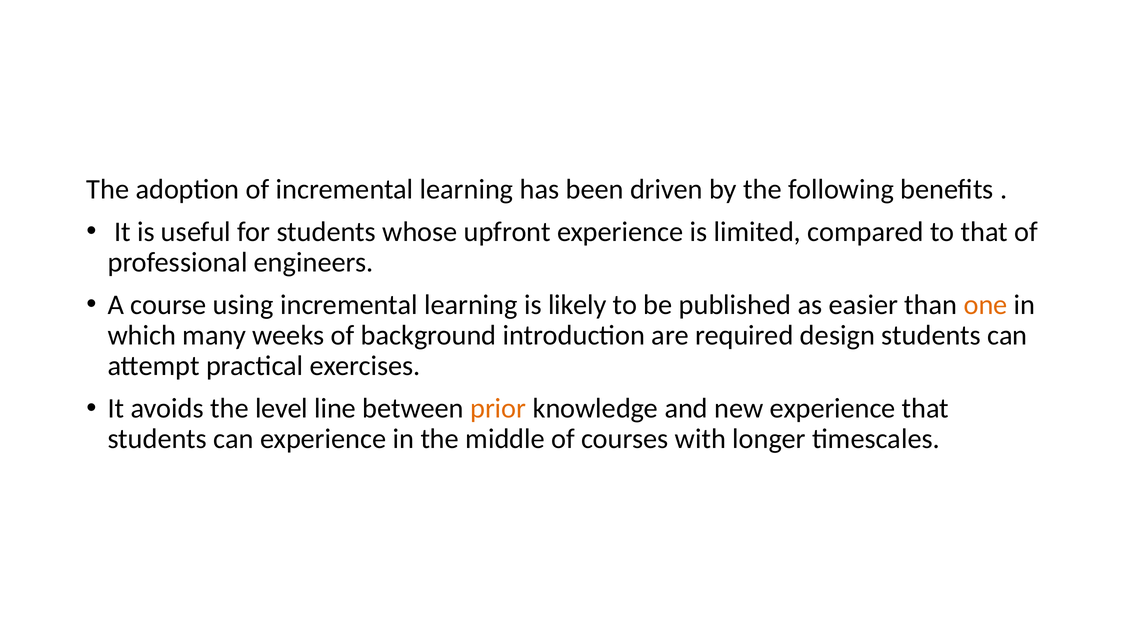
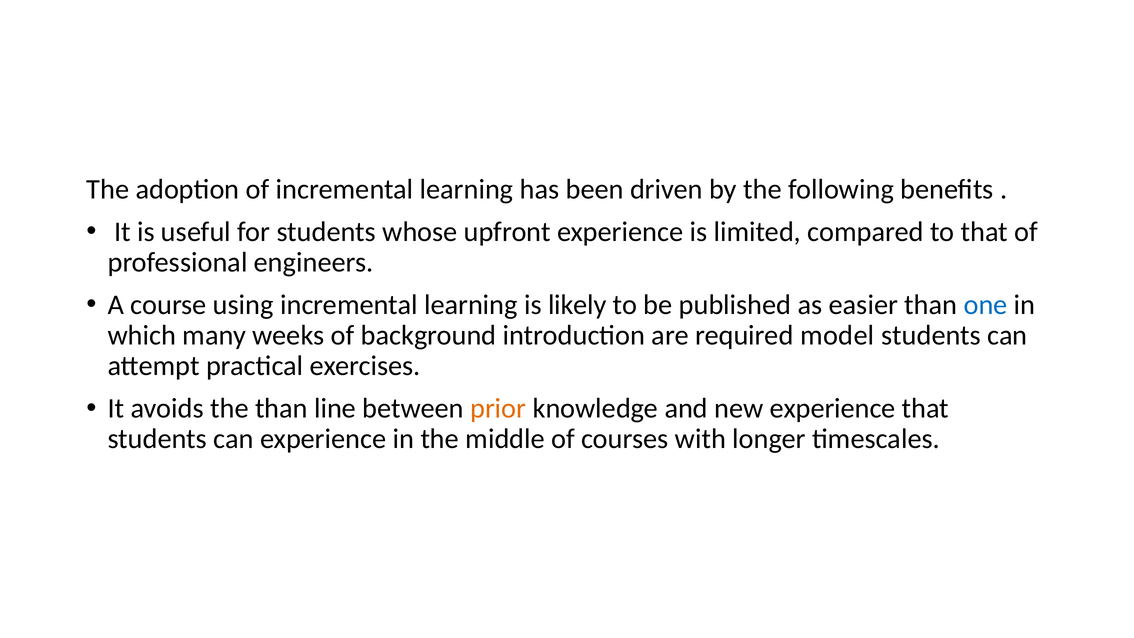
one colour: orange -> blue
design: design -> model
the level: level -> than
